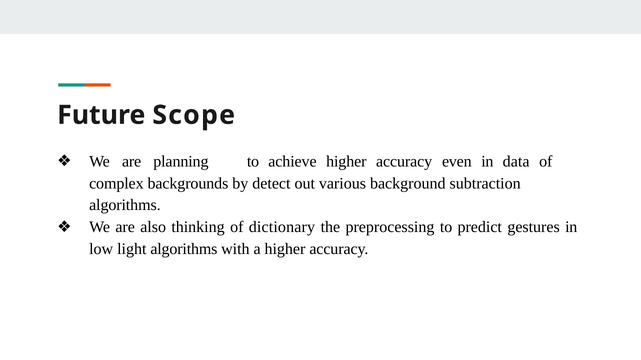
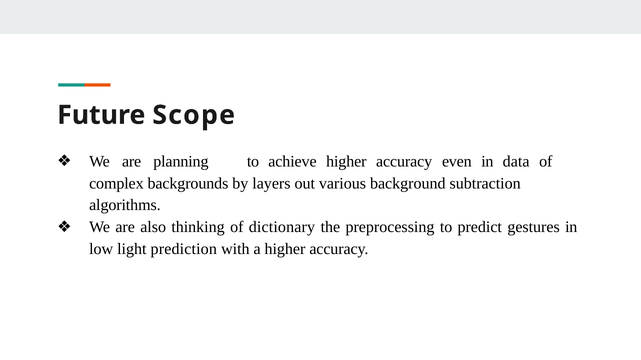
detect: detect -> layers
light algorithms: algorithms -> prediction
